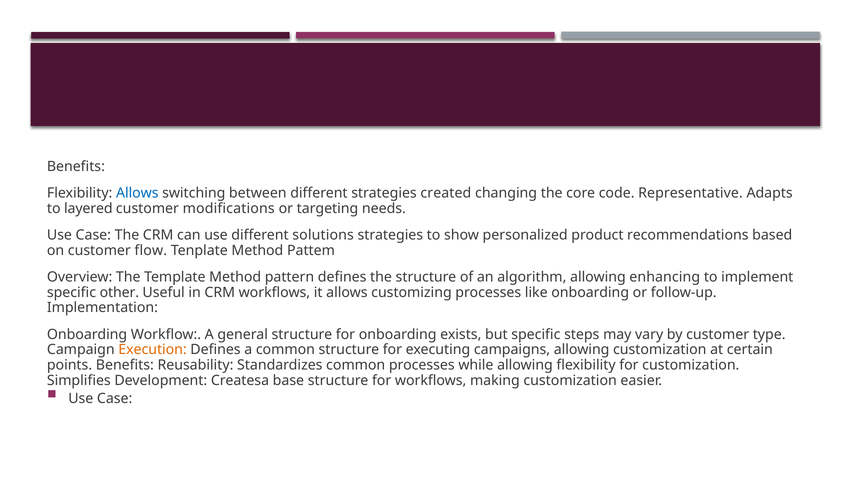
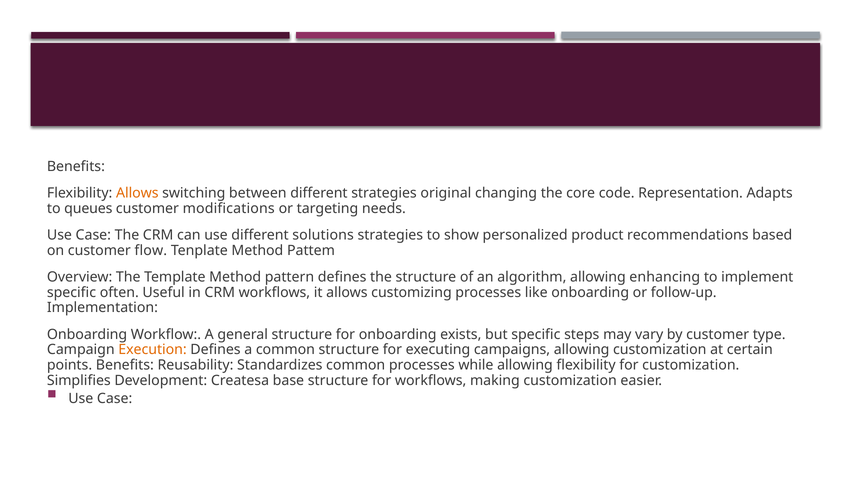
Allows at (137, 193) colour: blue -> orange
created: created -> original
Representative: Representative -> Representation
layered: layered -> queues
other: other -> often
